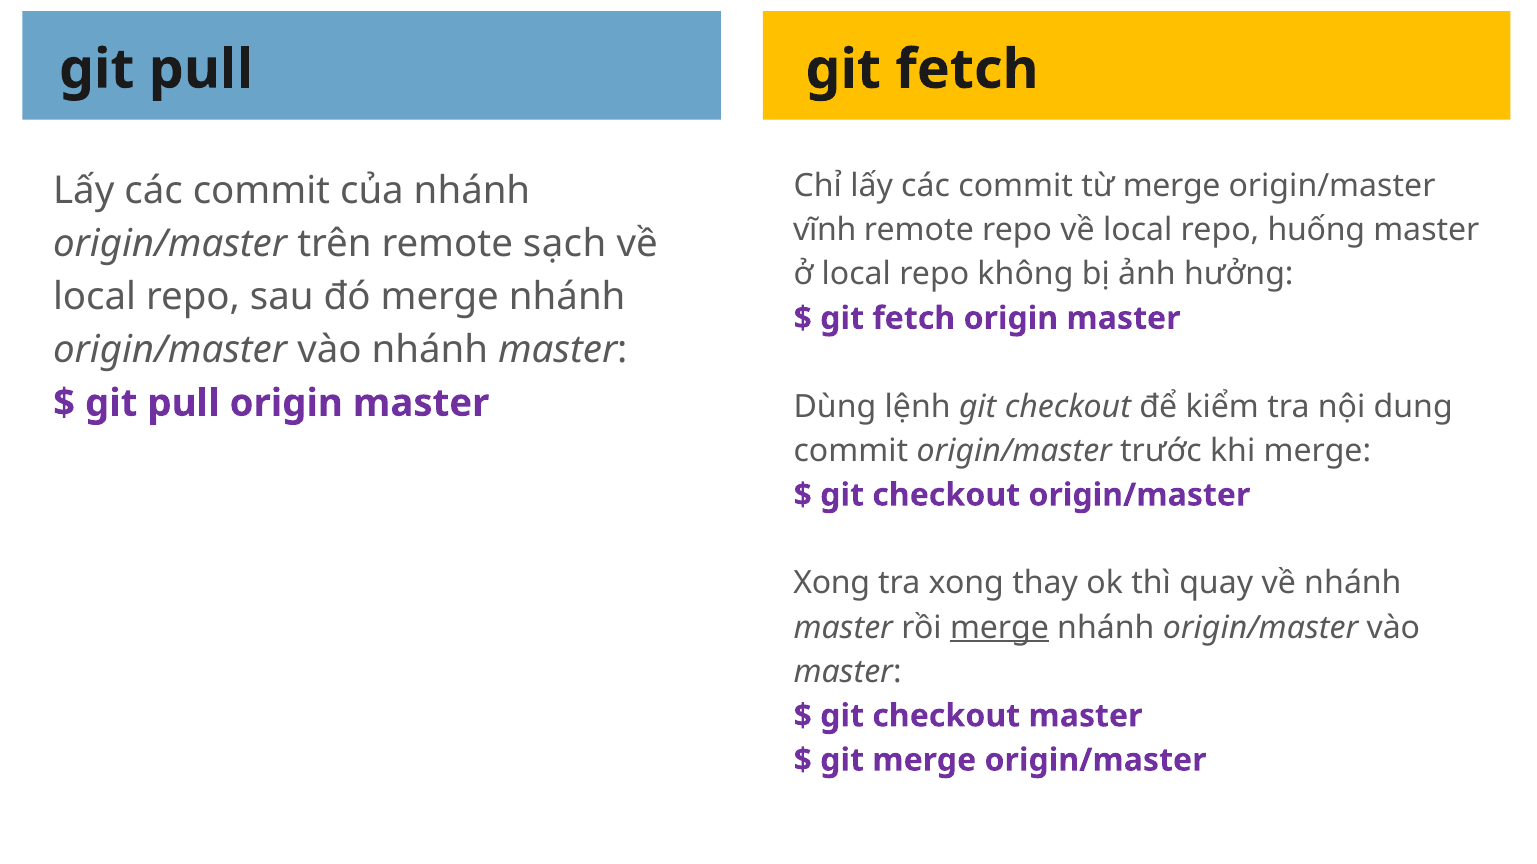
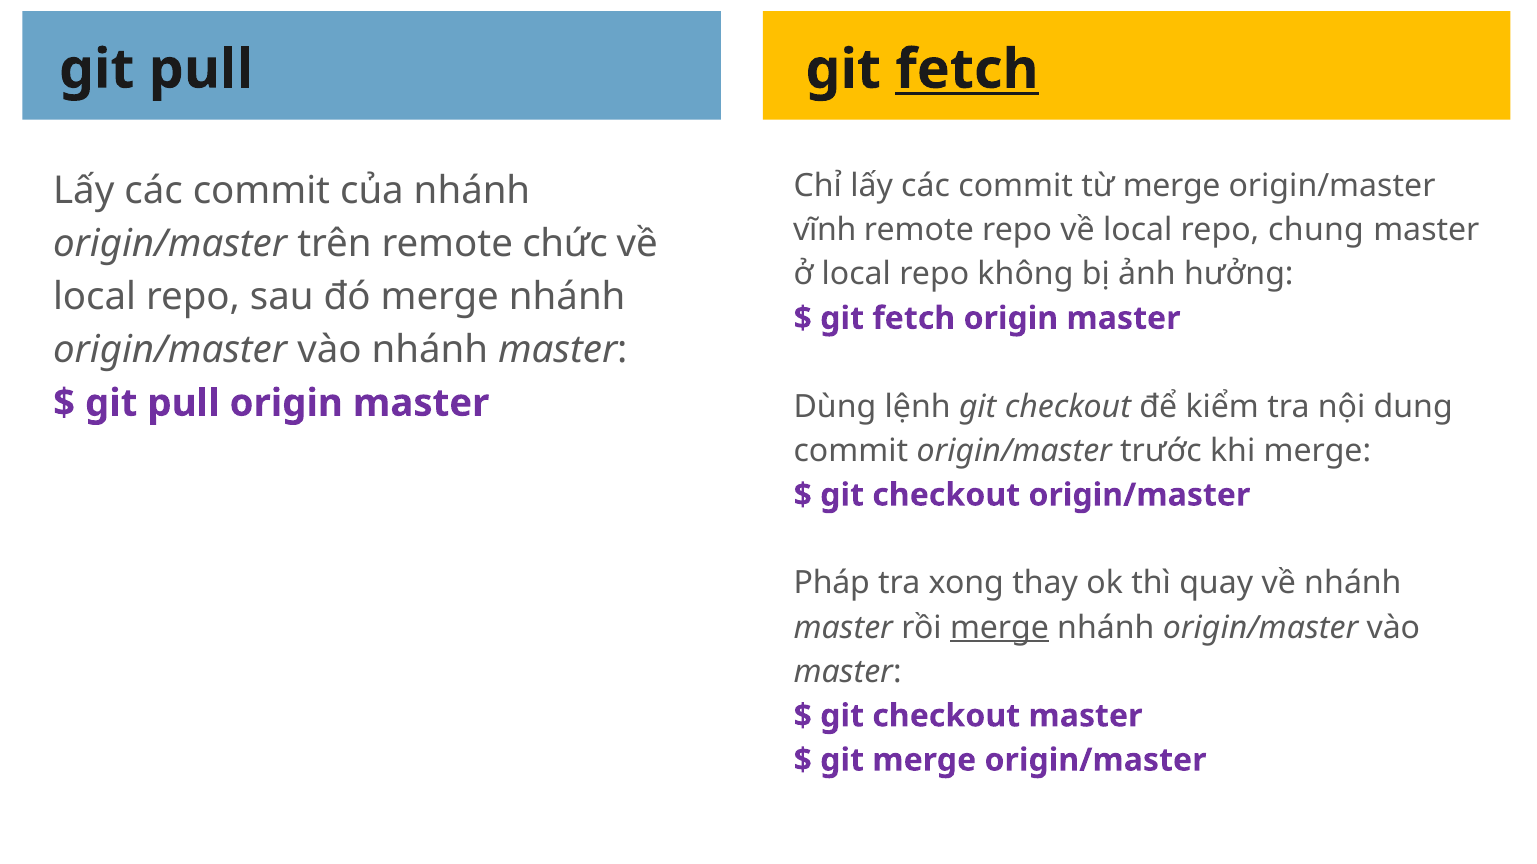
fetch at (967, 70) underline: none -> present
huống: huống -> chung
sạch: sạch -> chức
Xong at (832, 584): Xong -> Pháp
